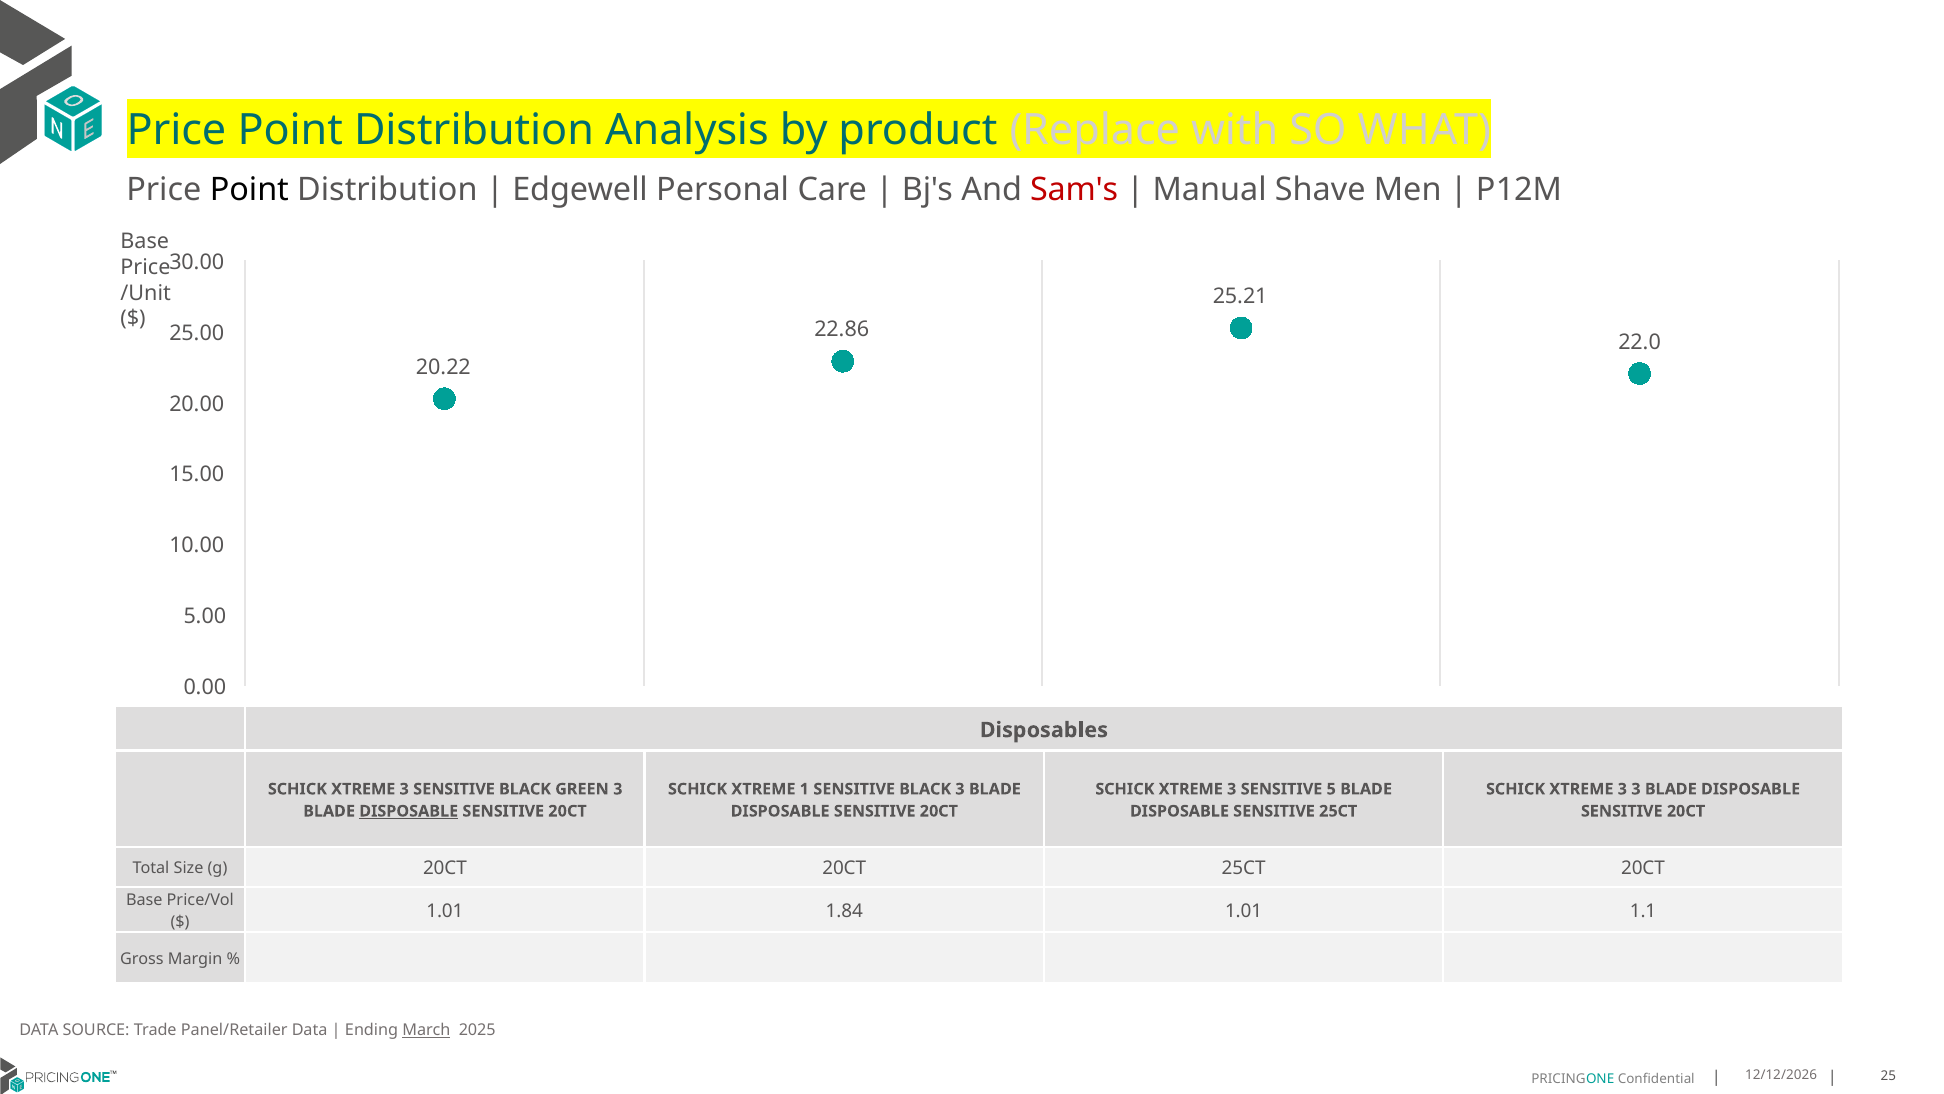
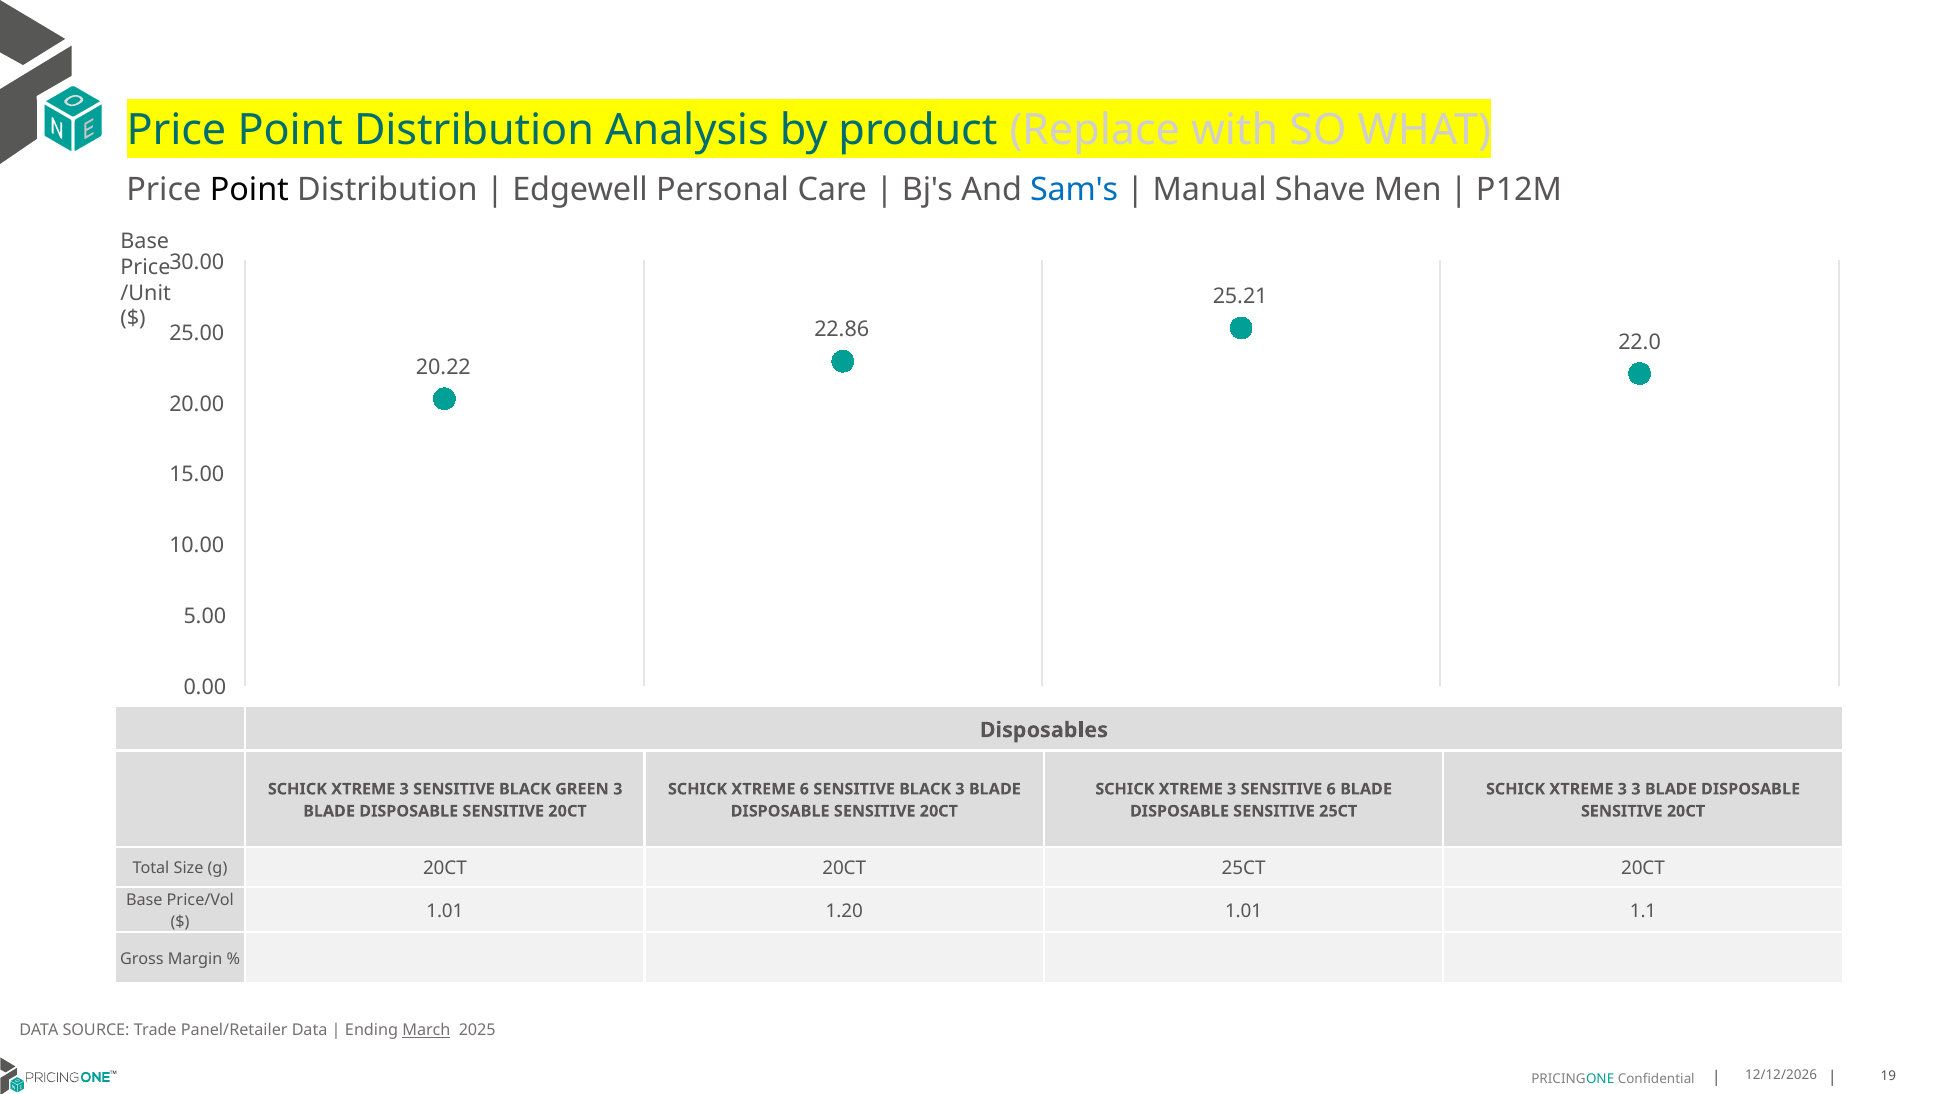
Sam's colour: red -> blue
XTREME 1: 1 -> 6
SENSITIVE 5: 5 -> 6
DISPOSABLE at (409, 811) underline: present -> none
1.84: 1.84 -> 1.20
25: 25 -> 19
